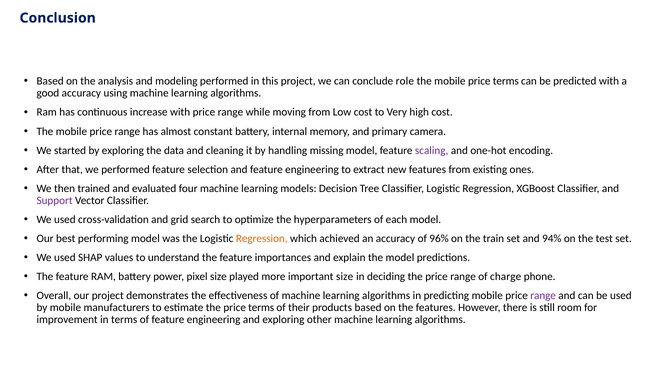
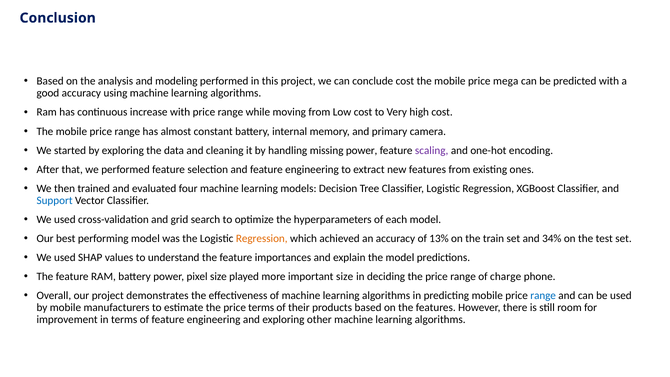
conclude role: role -> cost
mobile price terms: terms -> mega
missing model: model -> power
Support colour: purple -> blue
96%: 96% -> 13%
94%: 94% -> 34%
range at (543, 296) colour: purple -> blue
